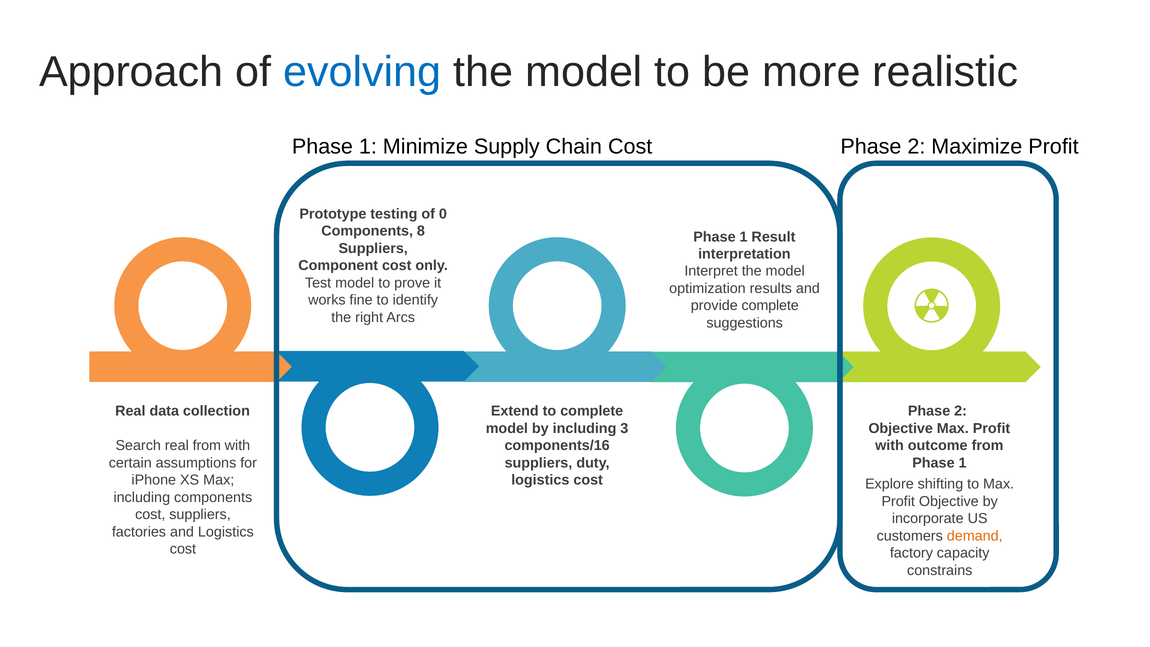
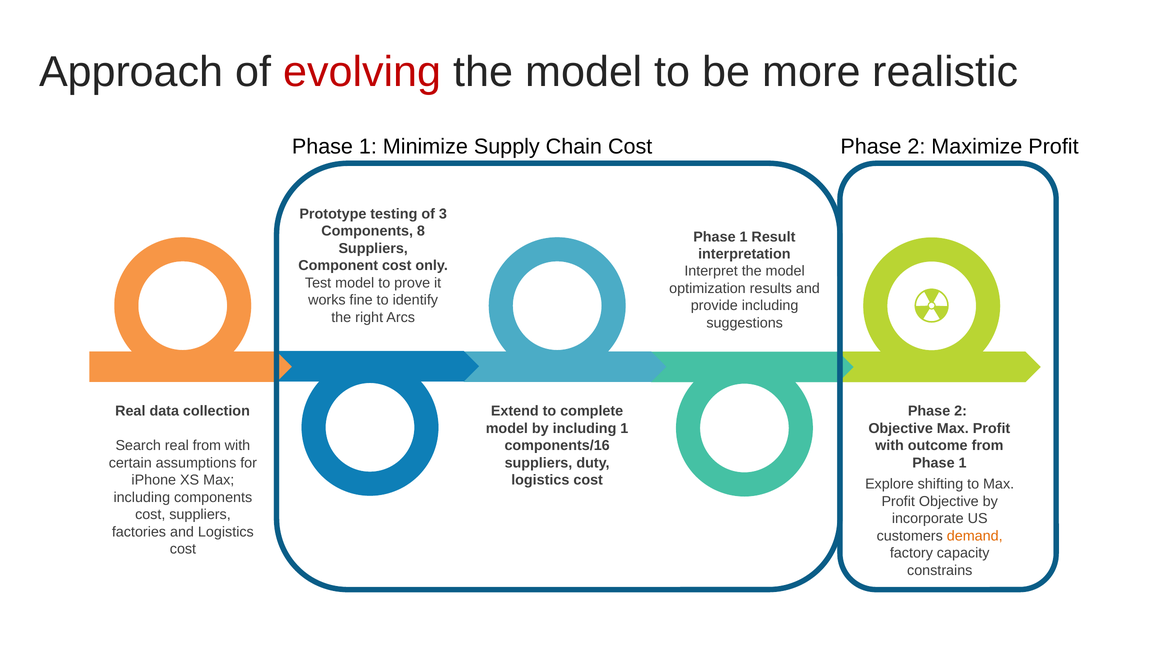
evolving colour: blue -> red
0: 0 -> 3
provide complete: complete -> including
including 3: 3 -> 1
